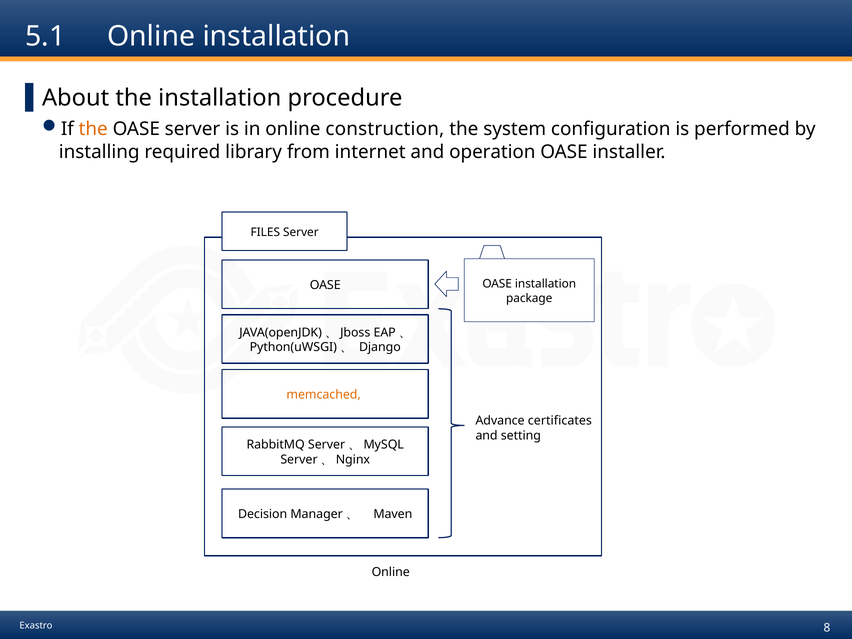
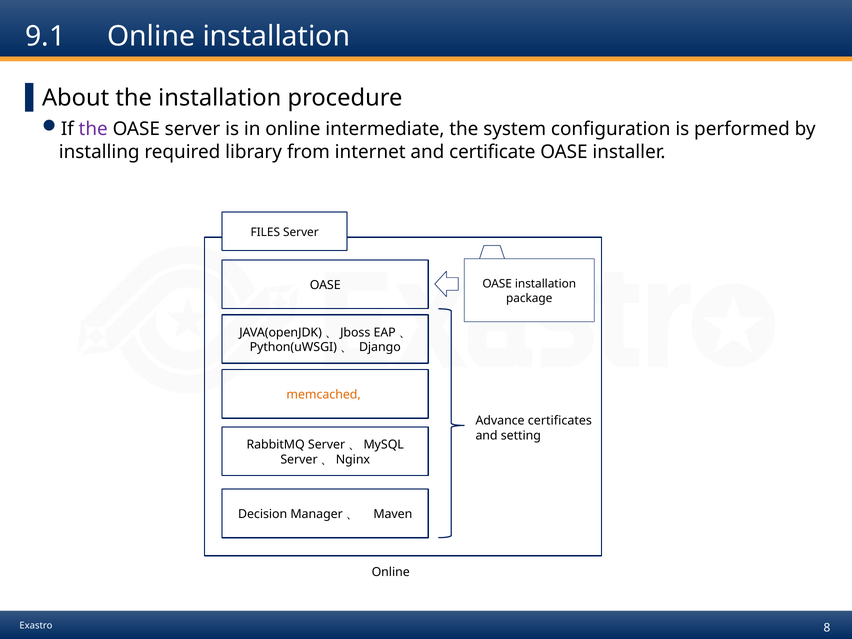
5.1: 5.1 -> 9.1
the at (93, 129) colour: orange -> purple
construction: construction -> intermediate
operation: operation -> certificate
